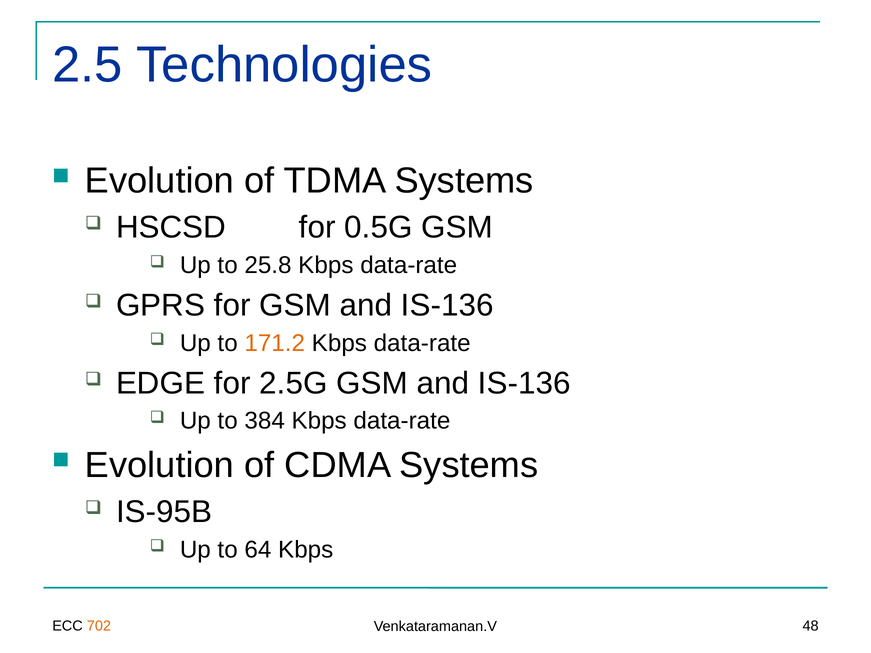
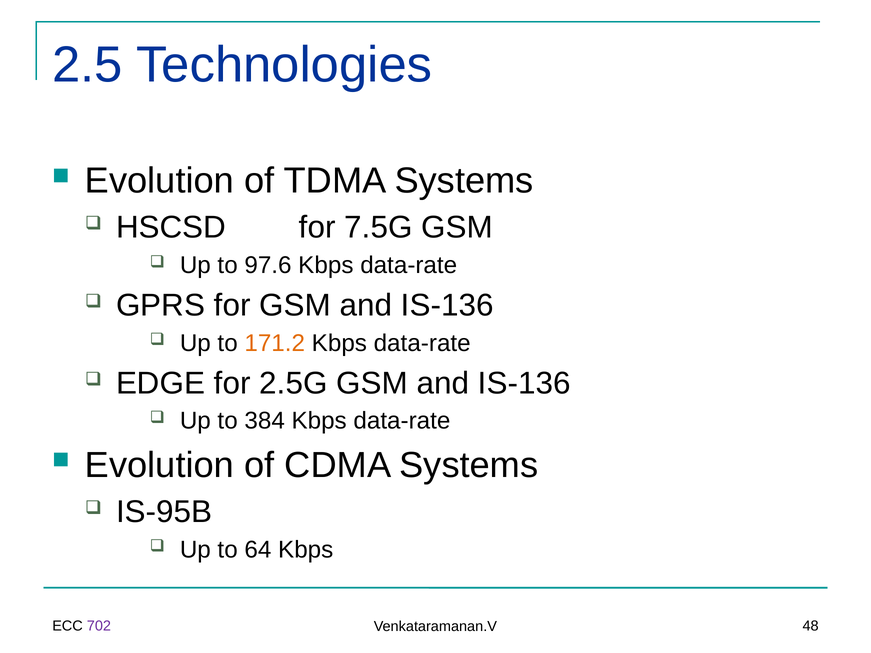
0.5G: 0.5G -> 7.5G
25.8: 25.8 -> 97.6
702 colour: orange -> purple
